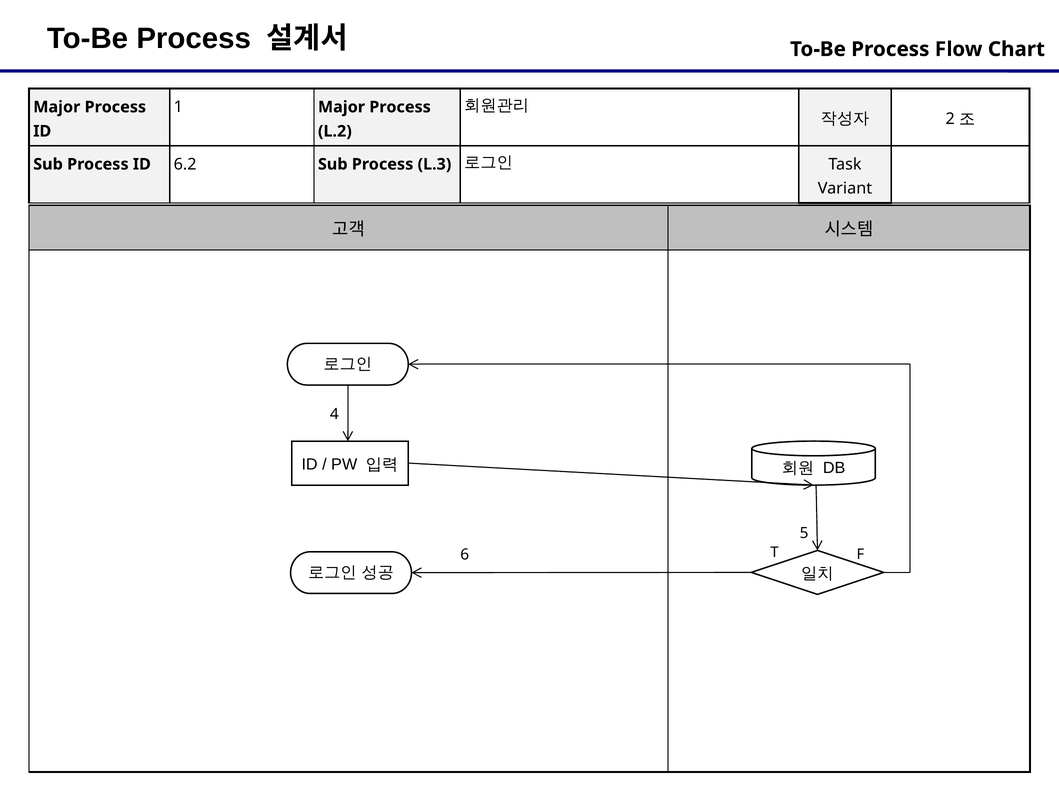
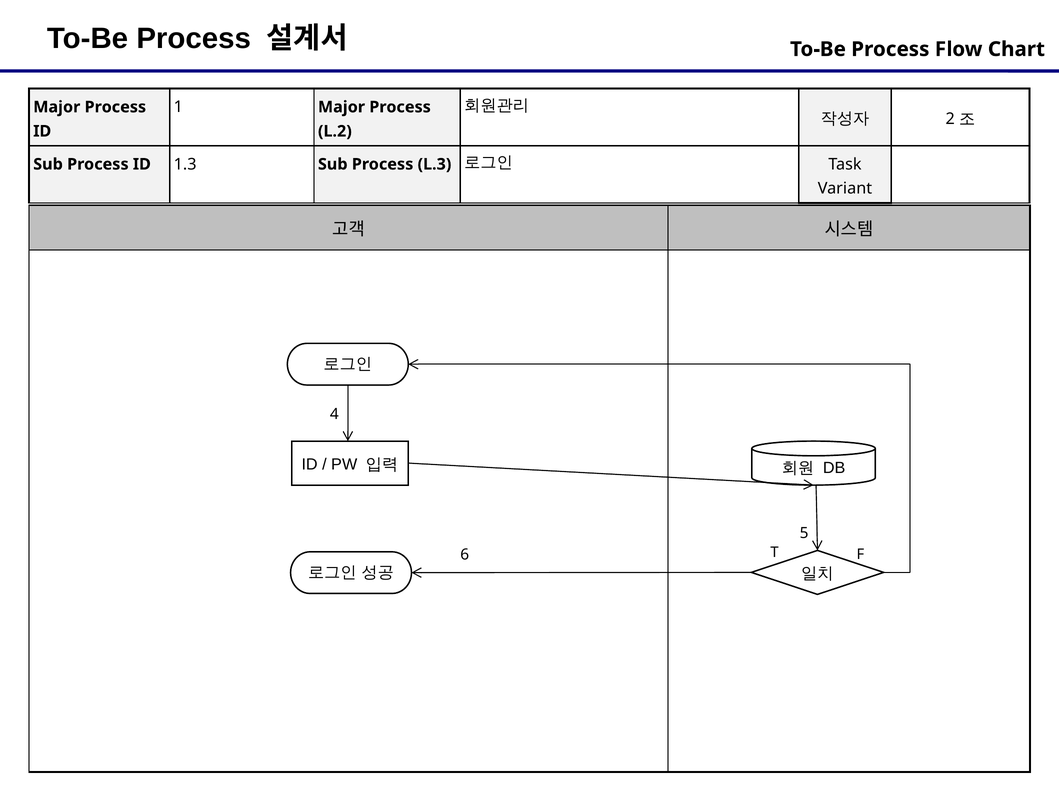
6.2: 6.2 -> 1.3
